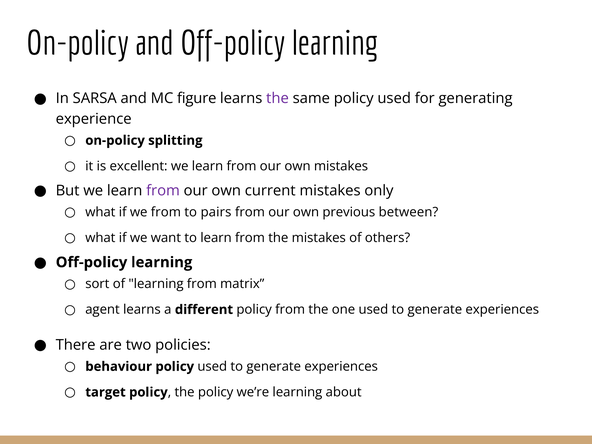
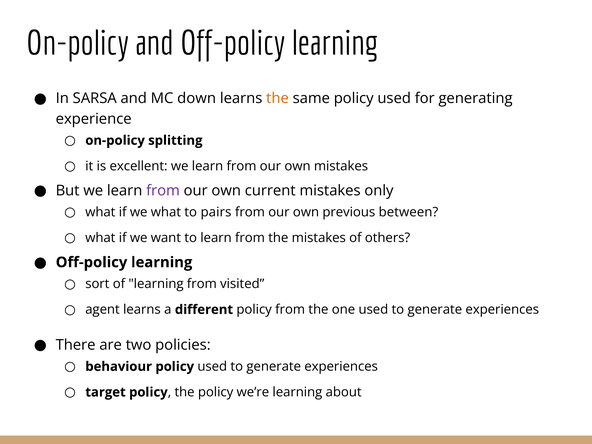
figure: figure -> down
the at (277, 98) colour: purple -> orange
we from: from -> what
matrix: matrix -> visited
